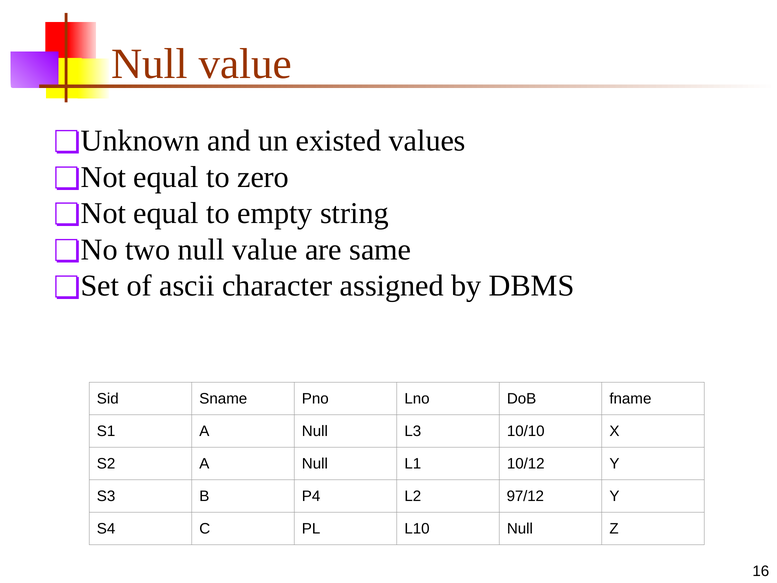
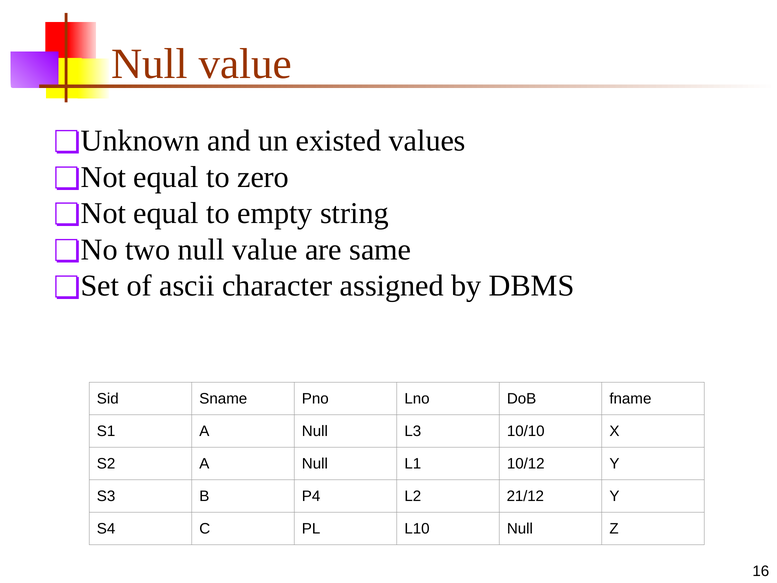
97/12: 97/12 -> 21/12
